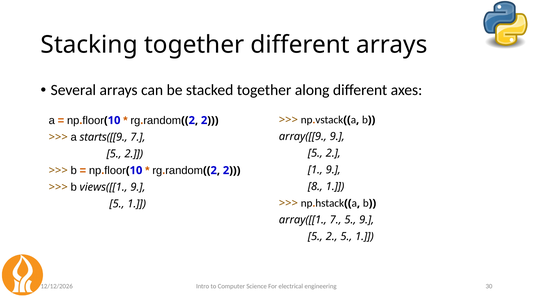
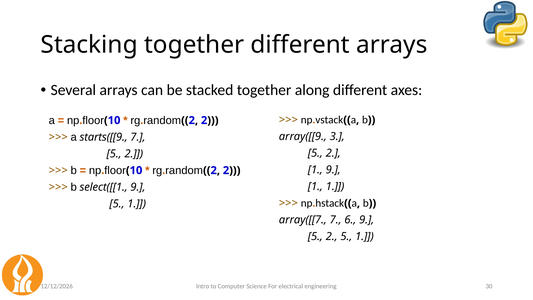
array([[9 9: 9 -> 3
8 at (315, 186): 8 -> 1
views([[1: views([[1 -> select([[1
array([[1: array([[1 -> array([[7
5 at (350, 220): 5 -> 6
